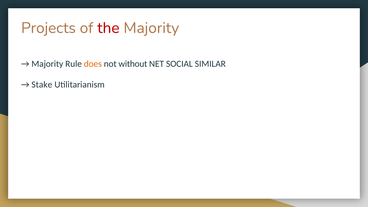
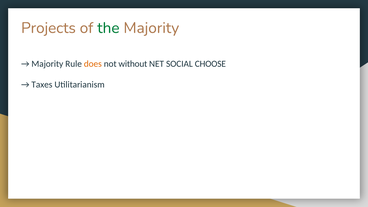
the colour: red -> green
SIMILAR: SIMILAR -> CHOOSE
Stake: Stake -> Taxes
